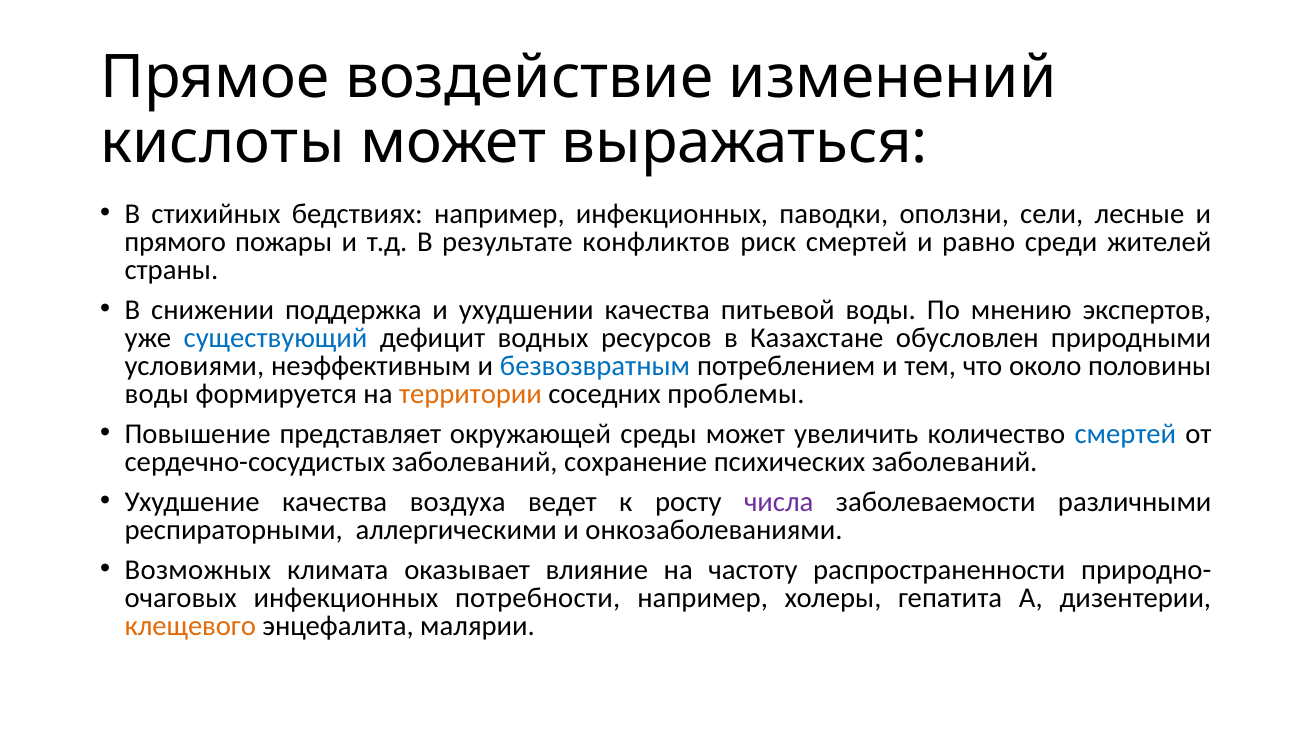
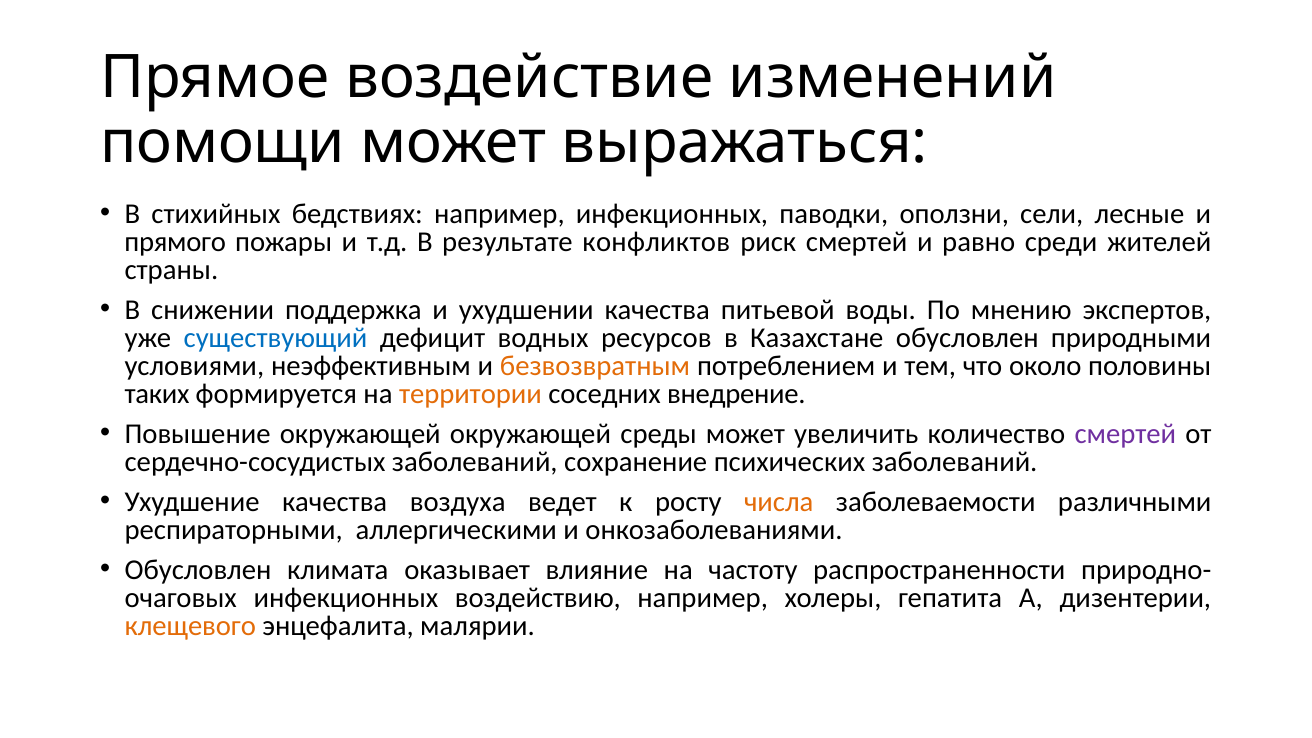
кислоты: кислоты -> помощи
безвозвратным colour: blue -> orange
воды at (157, 394): воды -> таких
проблемы: проблемы -> внедрение
Повышение представляет: представляет -> окружающей
смертей at (1125, 434) colour: blue -> purple
числа colour: purple -> orange
Возможных at (198, 570): Возможных -> Обусловлен
потребности: потребности -> воздействию
